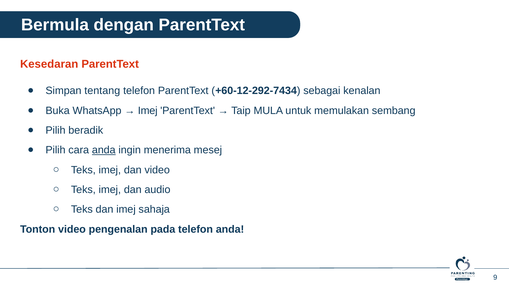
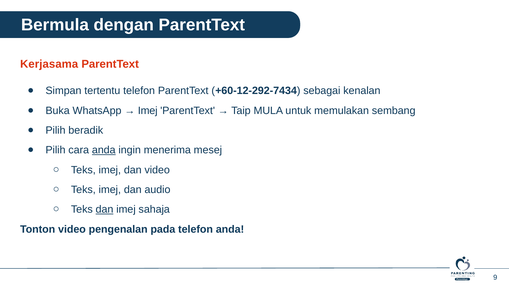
Kesedaran: Kesedaran -> Kerjasama
tentang: tentang -> tertentu
dan at (104, 210) underline: none -> present
